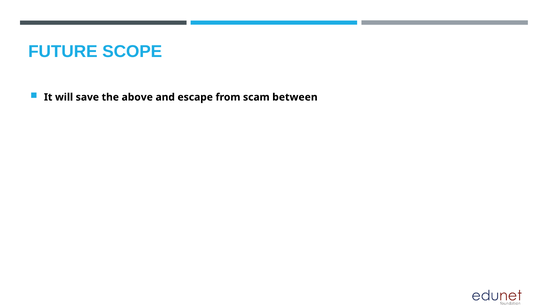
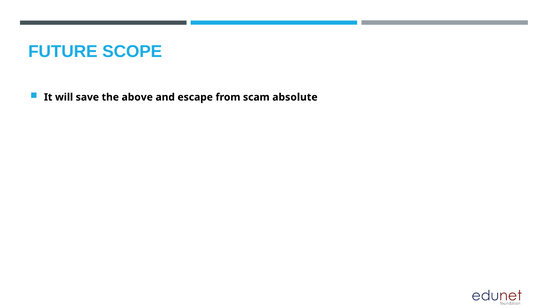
between: between -> absolute
